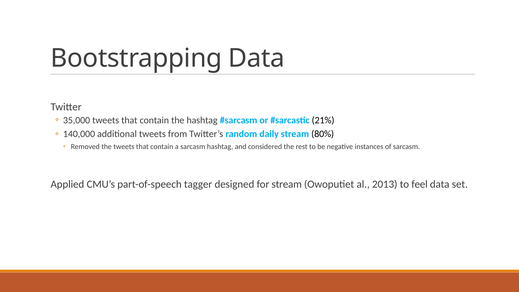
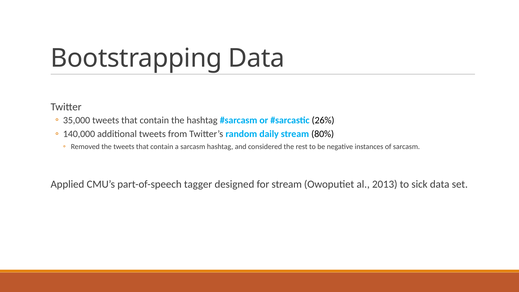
21%: 21% -> 26%
feel: feel -> sick
